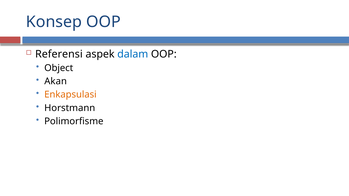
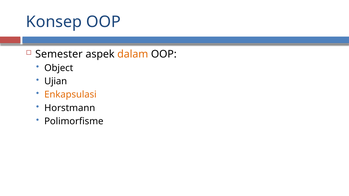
Referensi: Referensi -> Semester
dalam colour: blue -> orange
Akan: Akan -> Ujian
